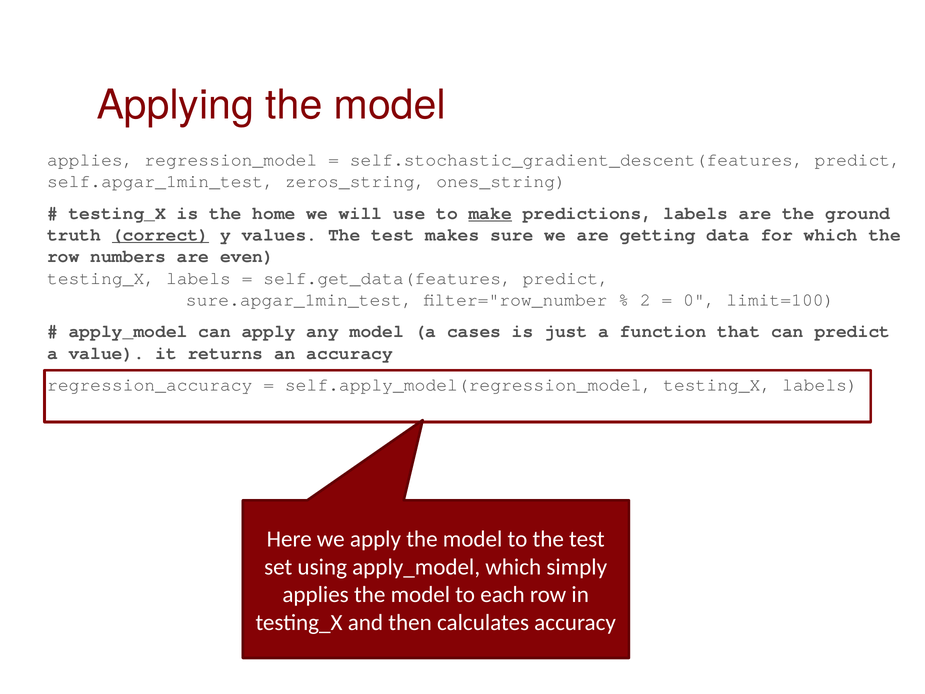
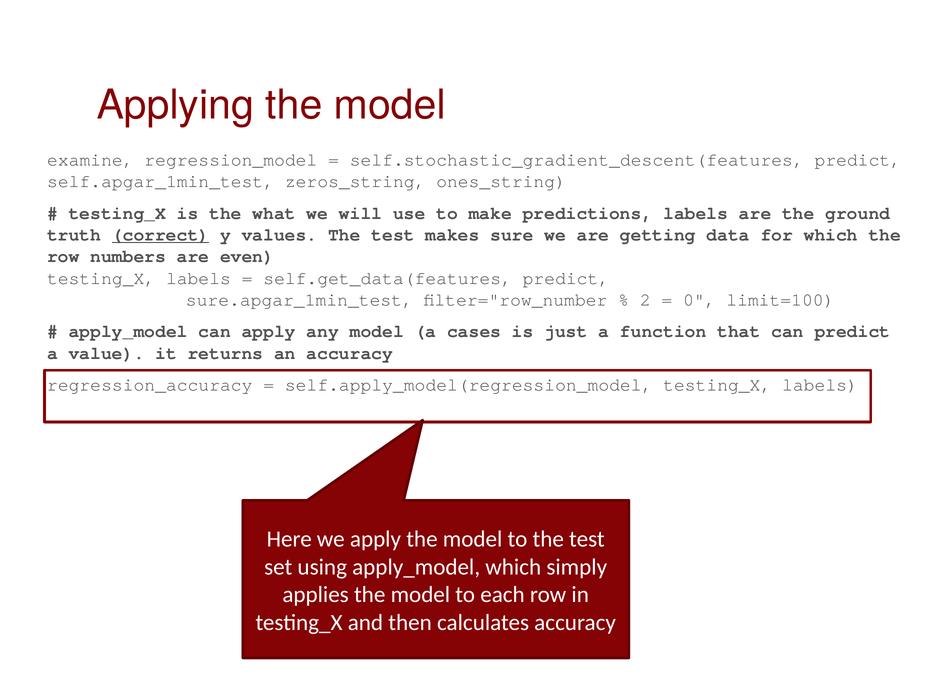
applies at (90, 160): applies -> examine
home: home -> what
make underline: present -> none
